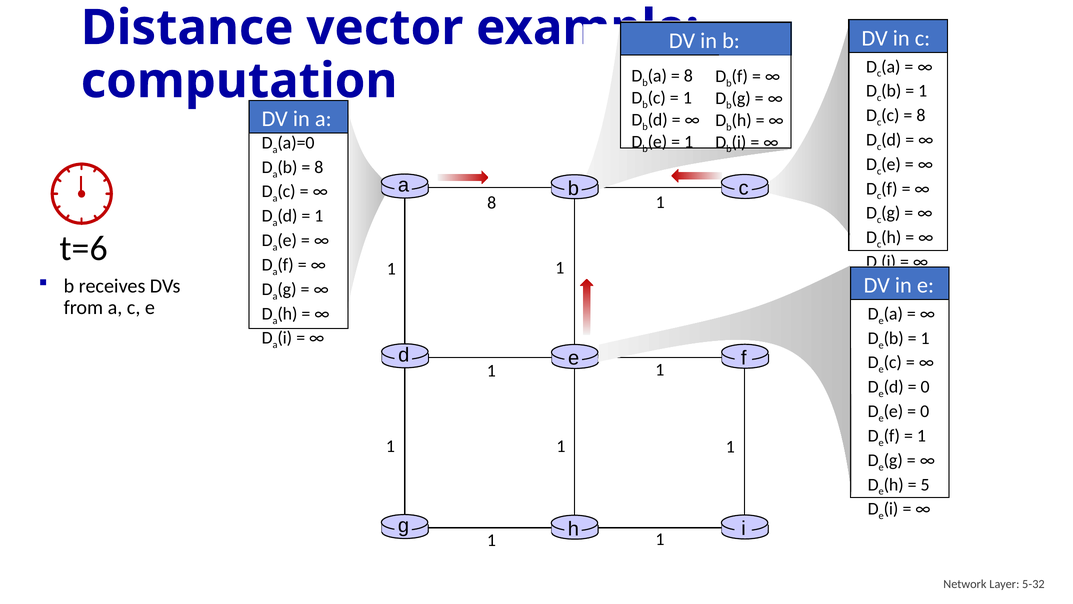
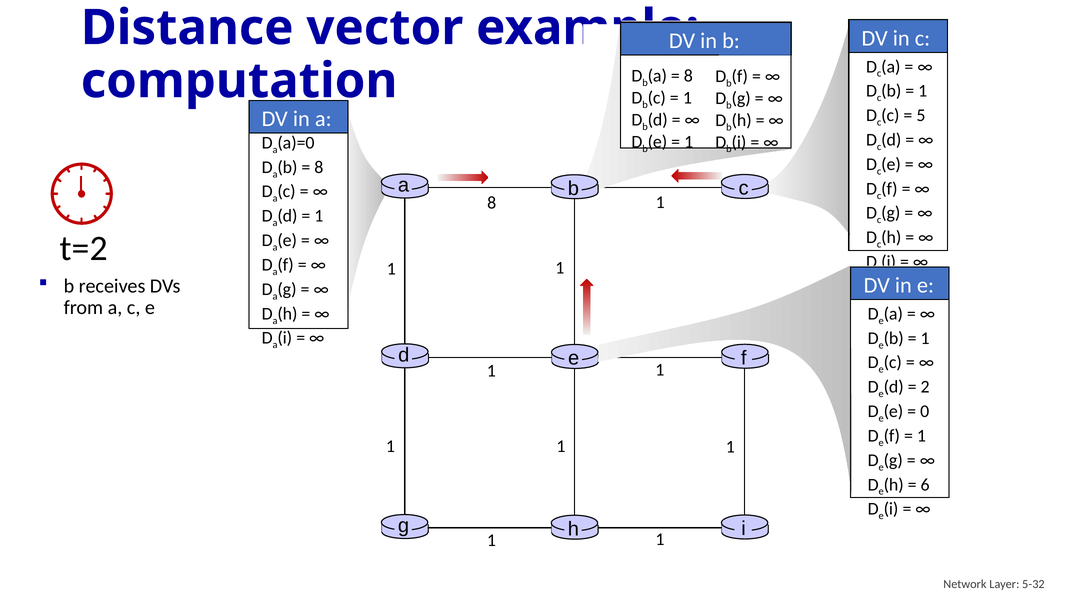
8 at (921, 115): 8 -> 5
t=6: t=6 -> t=2
0 at (925, 387): 0 -> 2
5: 5 -> 6
